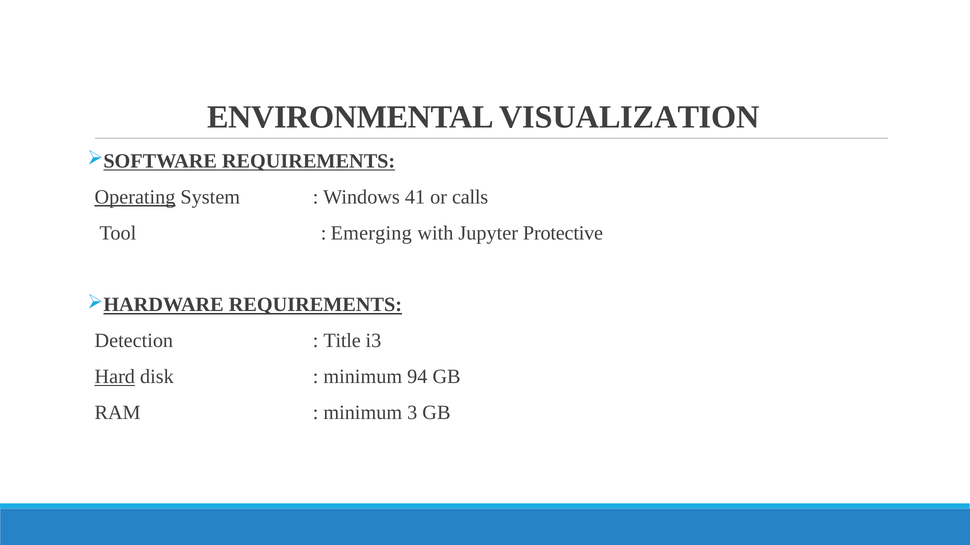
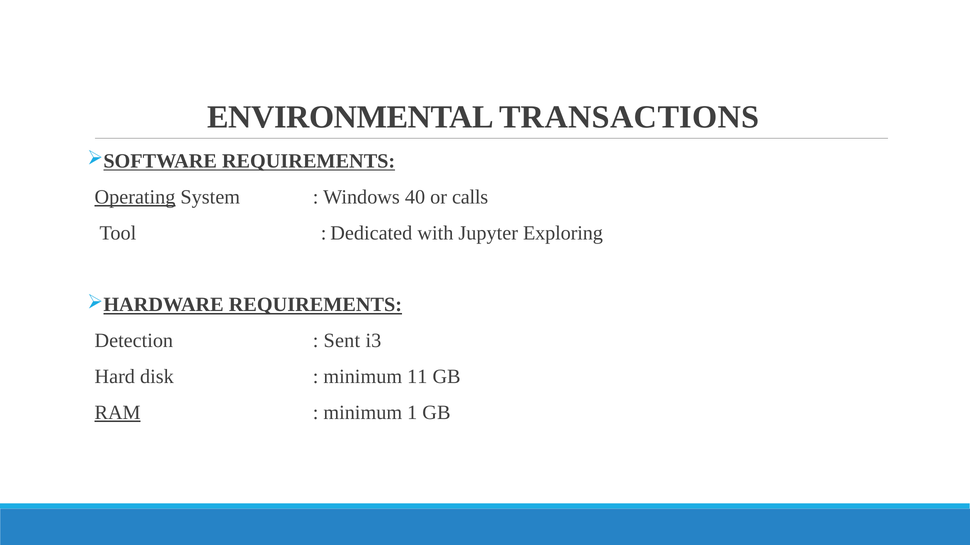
VISUALIZATION: VISUALIZATION -> TRANSACTIONS
41: 41 -> 40
Emerging: Emerging -> Dedicated
Protective: Protective -> Exploring
Title: Title -> Sent
Hard underline: present -> none
94: 94 -> 11
RAM underline: none -> present
3: 3 -> 1
